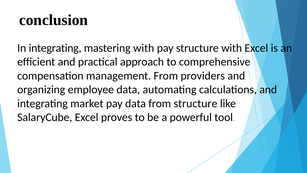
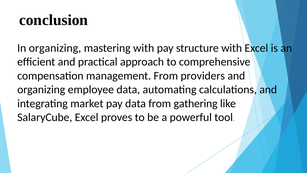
In integrating: integrating -> organizing
from structure: structure -> gathering
